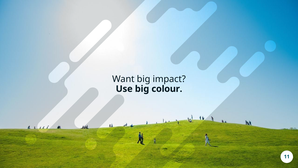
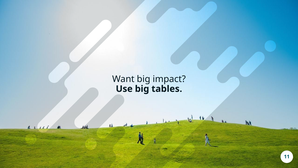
colour: colour -> tables
